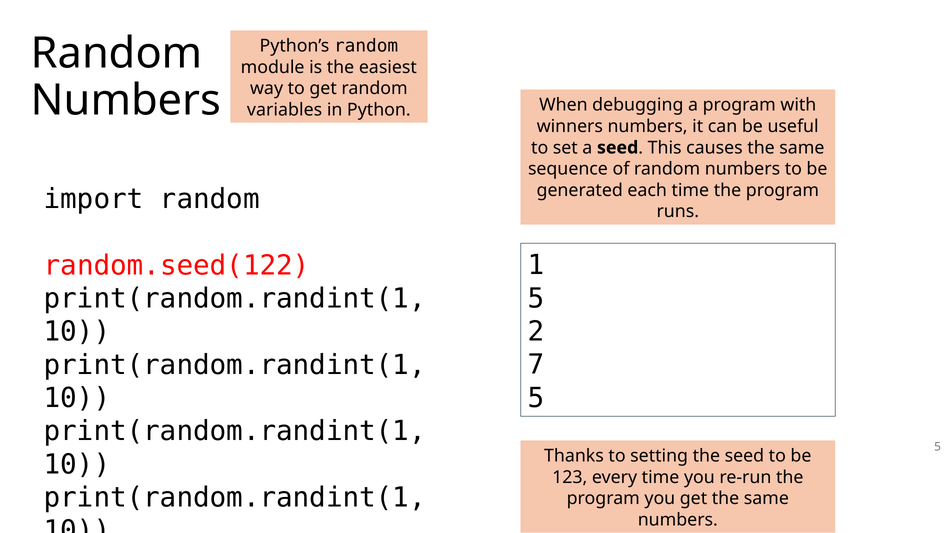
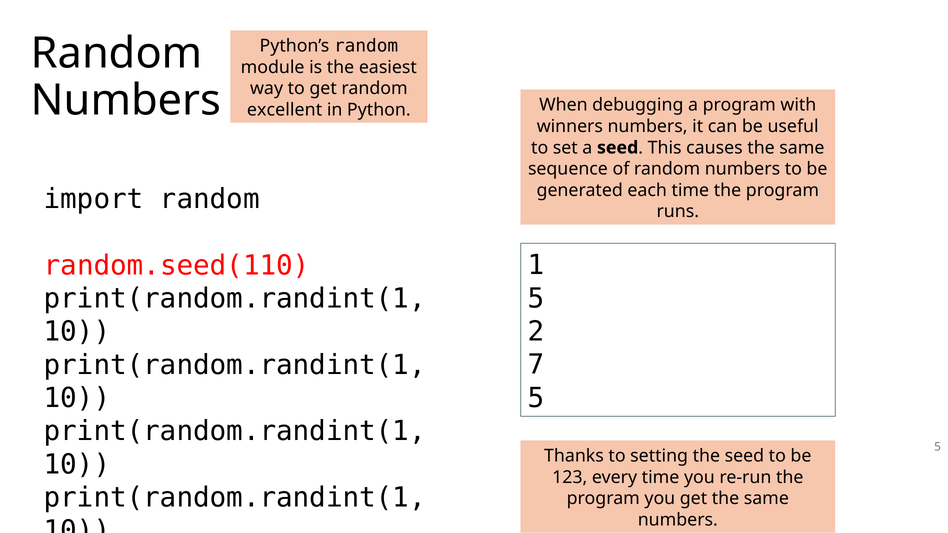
variables: variables -> excellent
random.seed(122: random.seed(122 -> random.seed(110
